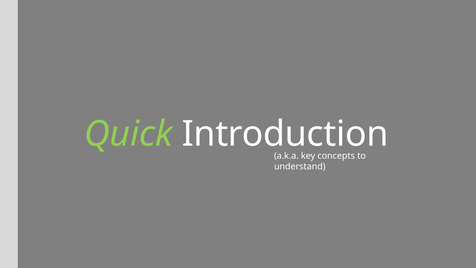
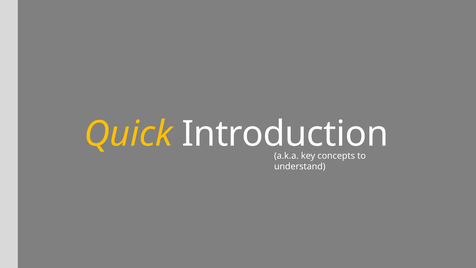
Quick colour: light green -> yellow
